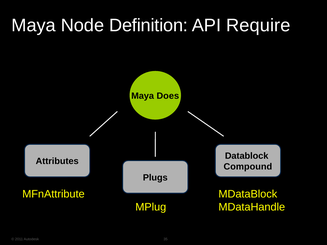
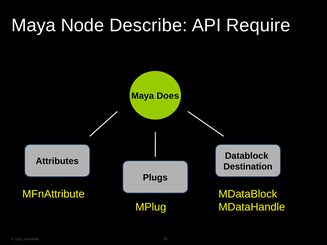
Definition: Definition -> Describe
Compound: Compound -> Destination
